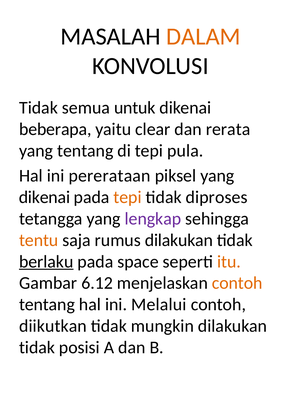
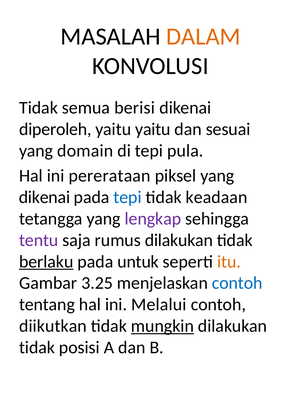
untuk: untuk -> berisi
beberapa: beberapa -> diperoleh
yaitu clear: clear -> yaitu
rerata: rerata -> sesuai
yang tentang: tentang -> domain
tepi at (128, 197) colour: orange -> blue
diproses: diproses -> keadaan
tentu colour: orange -> purple
space: space -> untuk
6.12: 6.12 -> 3.25
contoh at (237, 283) colour: orange -> blue
mungkin underline: none -> present
